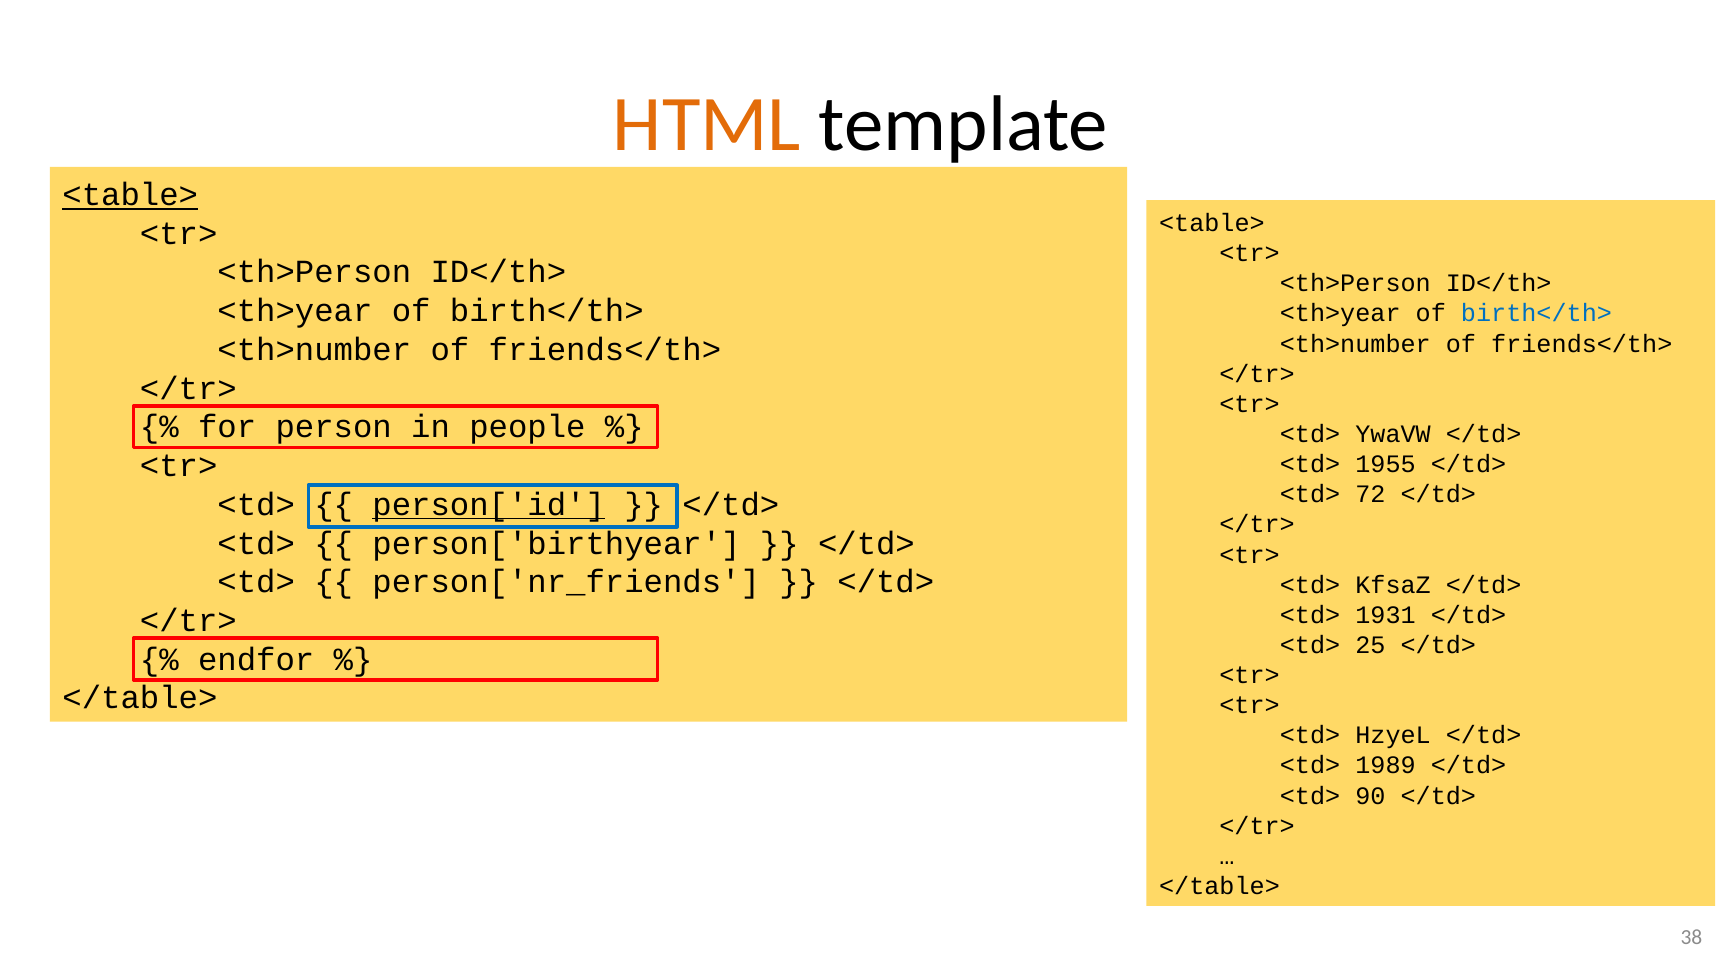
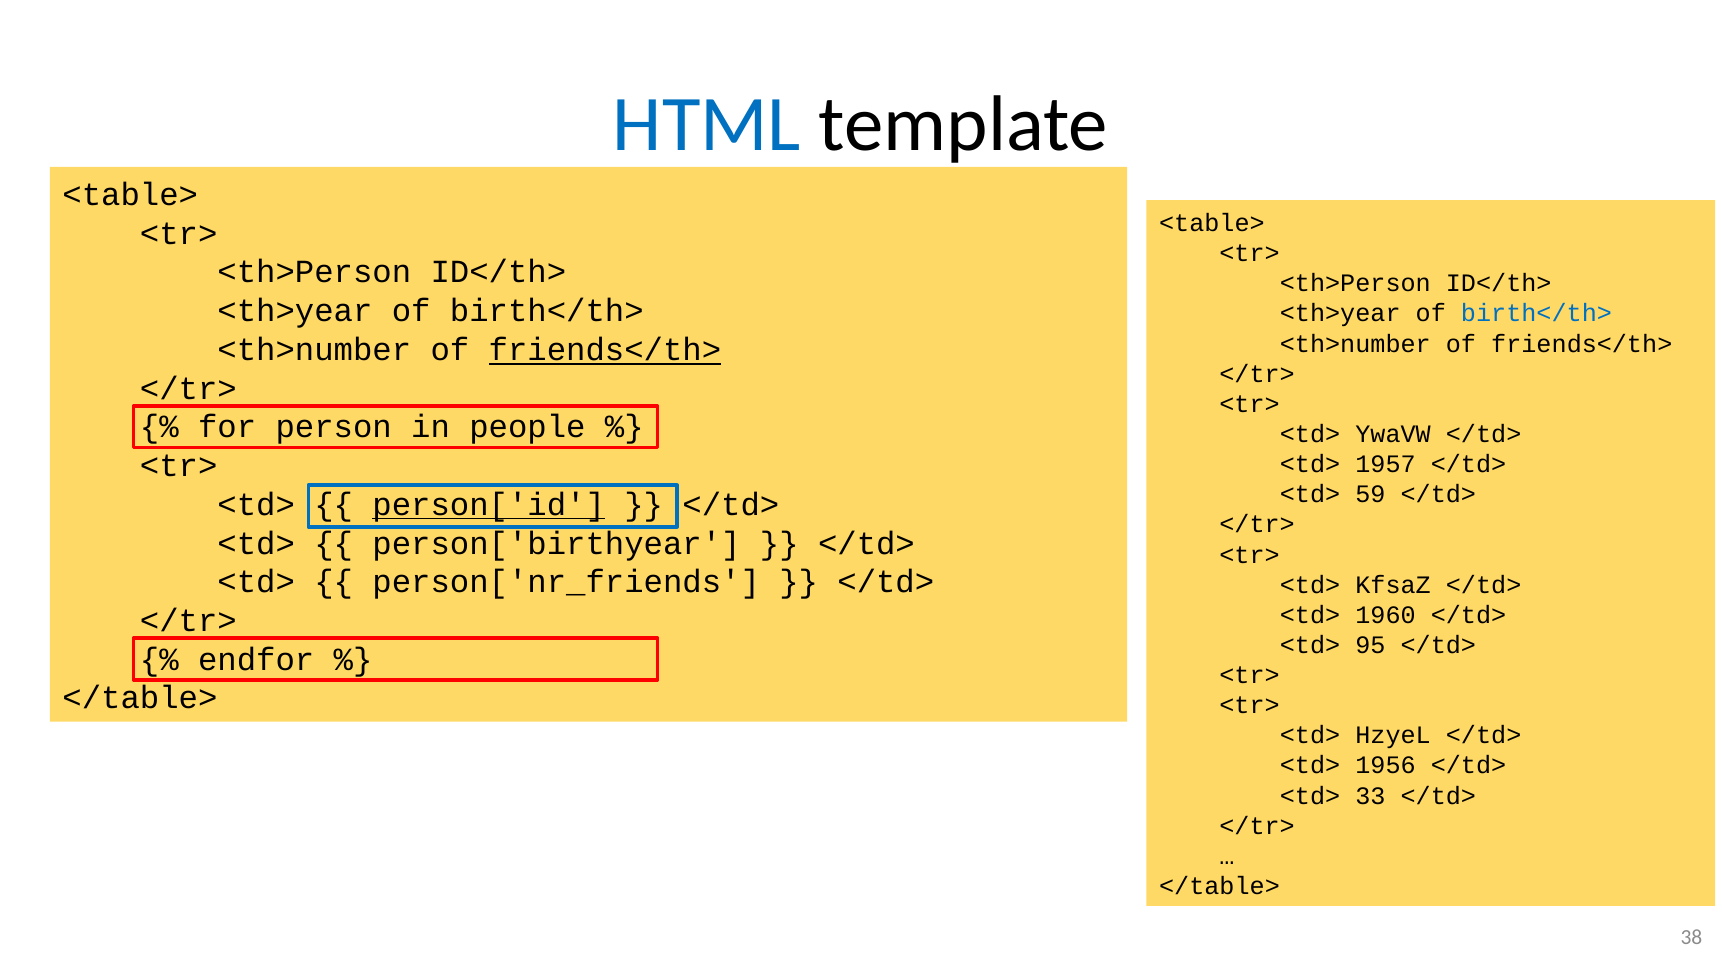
HTML colour: orange -> blue
<table> at (130, 195) underline: present -> none
friends</th> at (605, 350) underline: none -> present
1955: 1955 -> 1957
72: 72 -> 59
1931: 1931 -> 1960
25: 25 -> 95
1989: 1989 -> 1956
90: 90 -> 33
